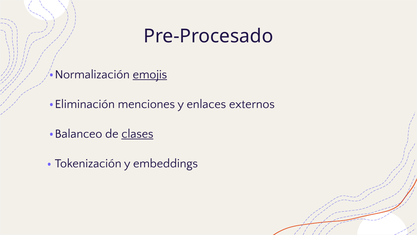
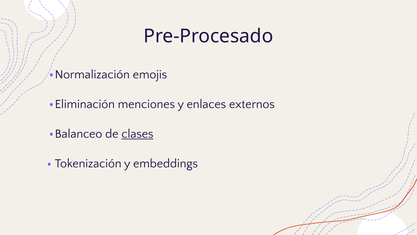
emojis underline: present -> none
